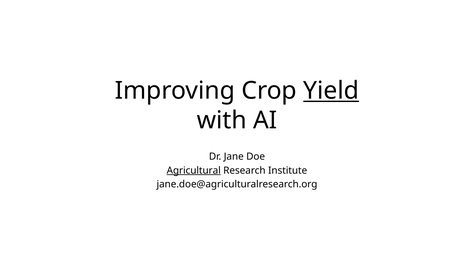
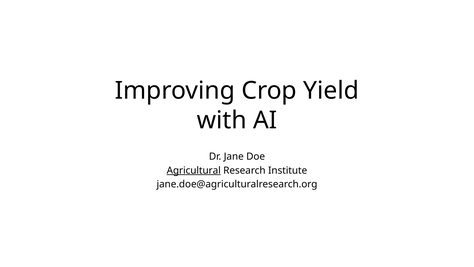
Yield underline: present -> none
